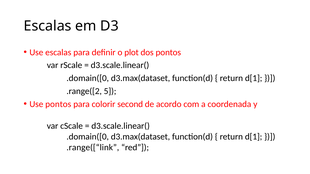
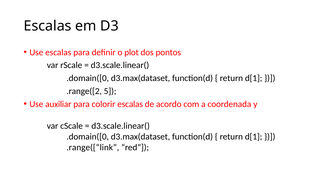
Use pontos: pontos -> auxiliar
colorir second: second -> escalas
